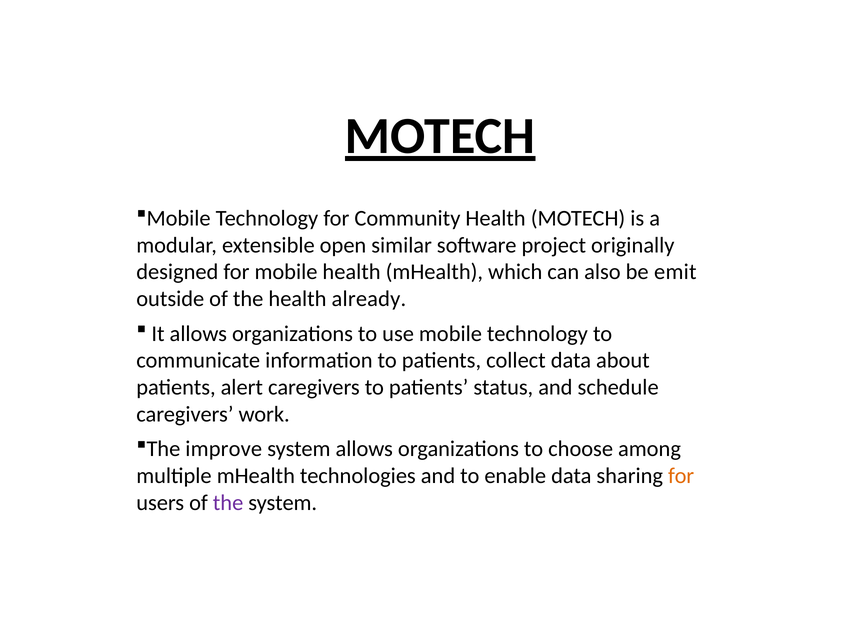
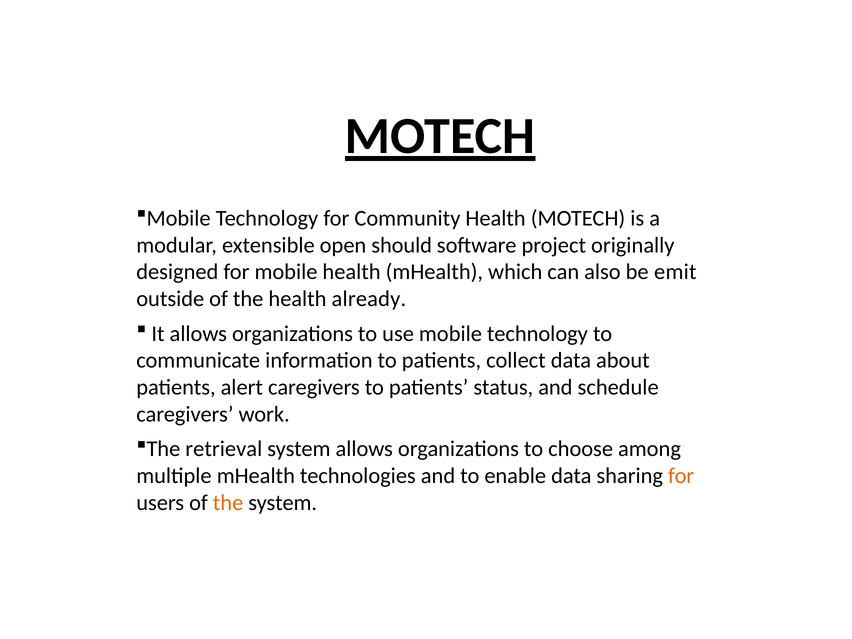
similar: similar -> should
improve: improve -> retrieval
the at (228, 503) colour: purple -> orange
